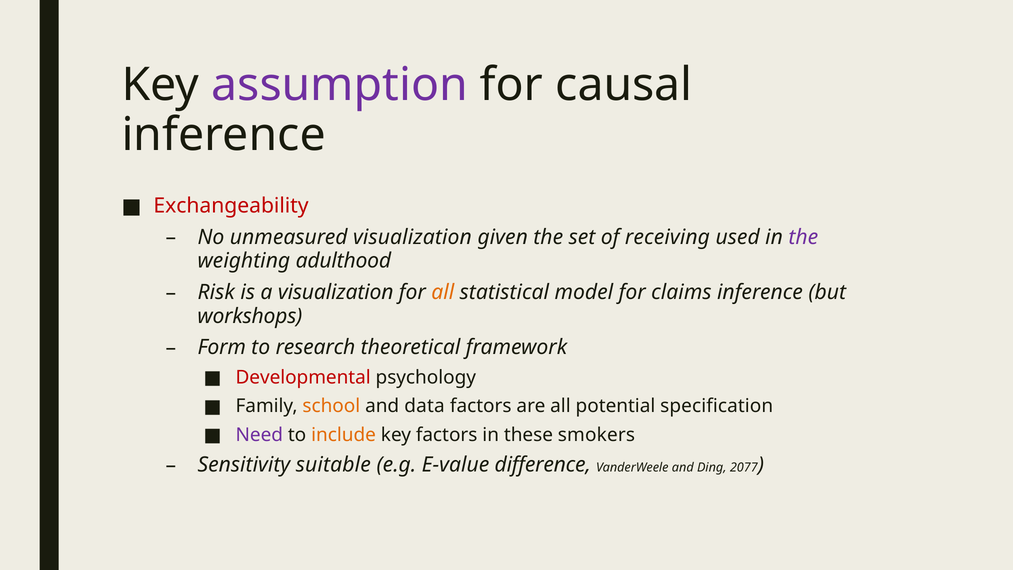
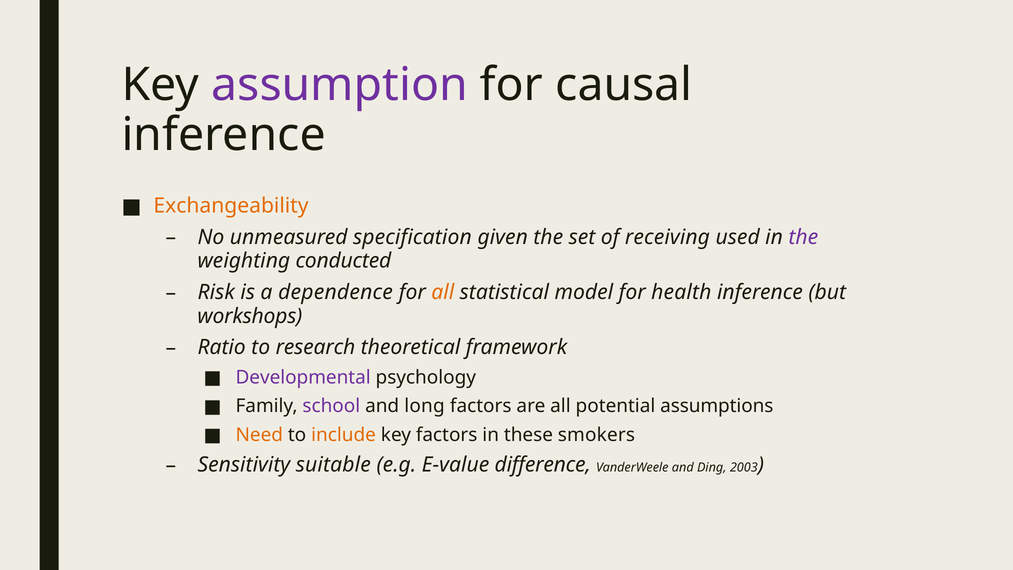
Exchangeability colour: red -> orange
unmeasured visualization: visualization -> specification
adulthood: adulthood -> conducted
a visualization: visualization -> dependence
claims: claims -> health
Form: Form -> Ratio
Developmental colour: red -> purple
school colour: orange -> purple
data: data -> long
specification: specification -> assumptions
Need colour: purple -> orange
2077: 2077 -> 2003
